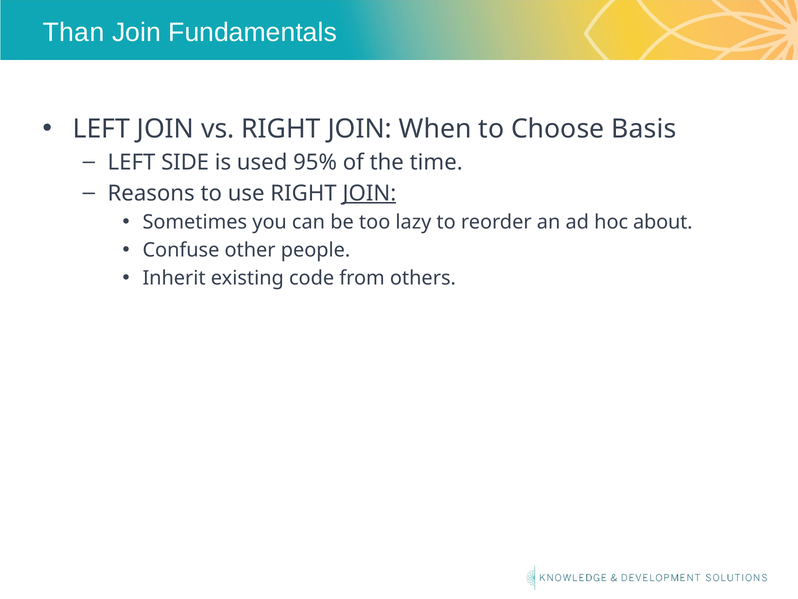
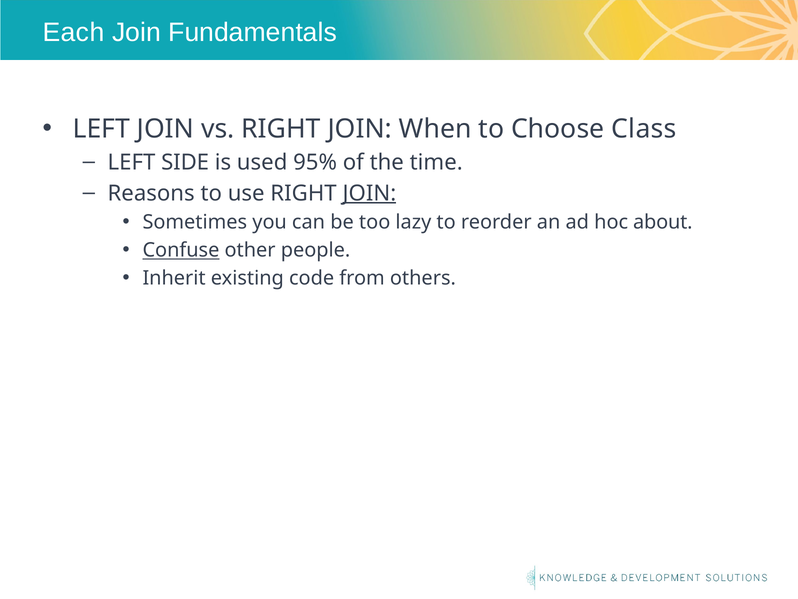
Than: Than -> Each
Basis: Basis -> Class
Confuse underline: none -> present
